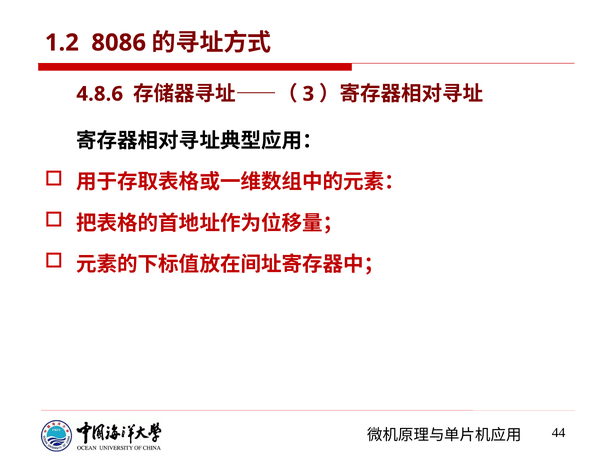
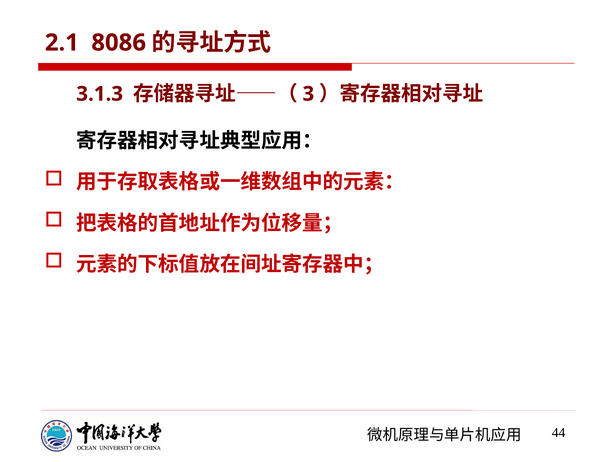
1.2: 1.2 -> 2.1
4.8.6: 4.8.6 -> 3.1.3
